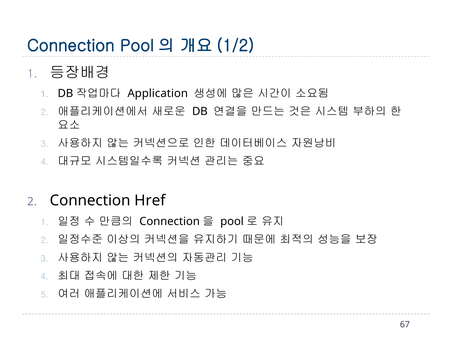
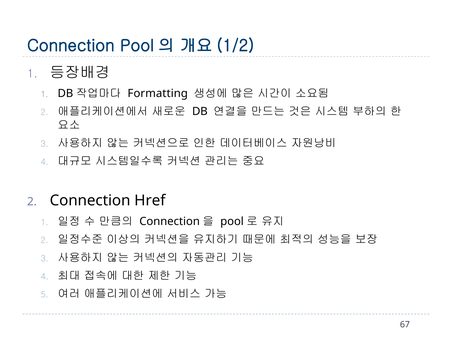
Application: Application -> Formatting
